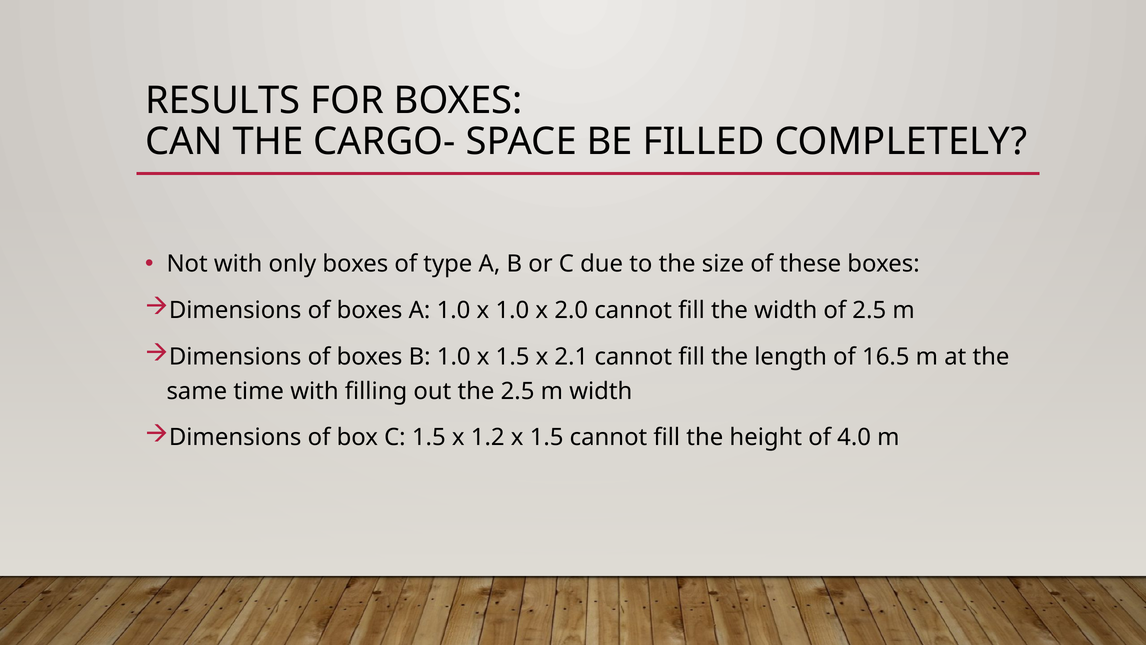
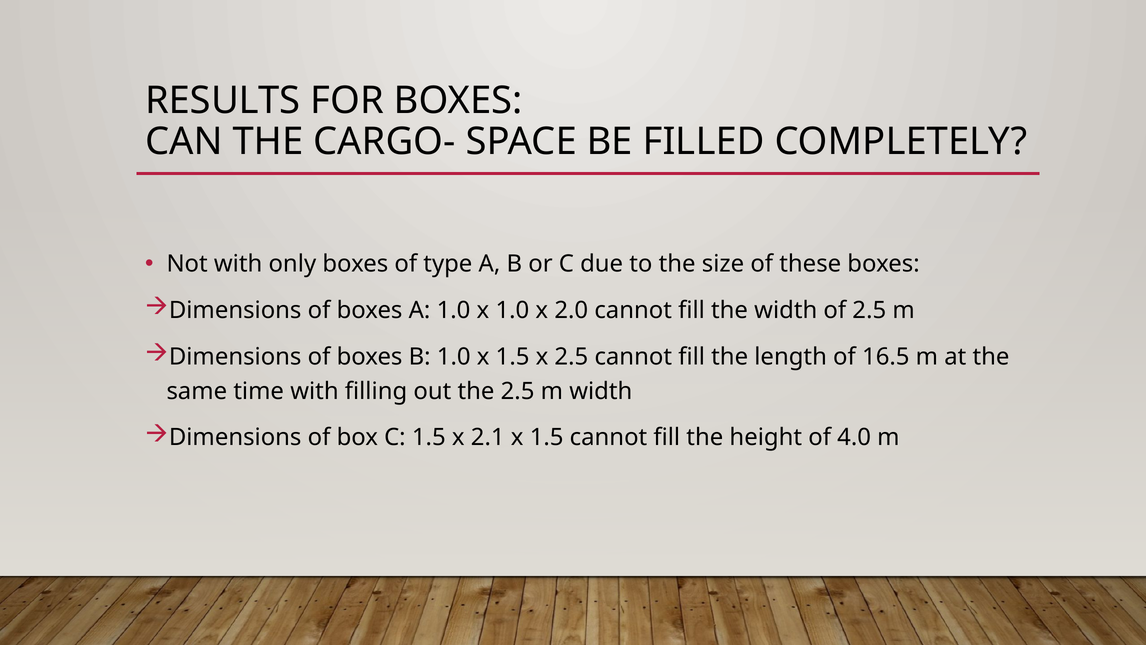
x 2.1: 2.1 -> 2.5
1.2: 1.2 -> 2.1
